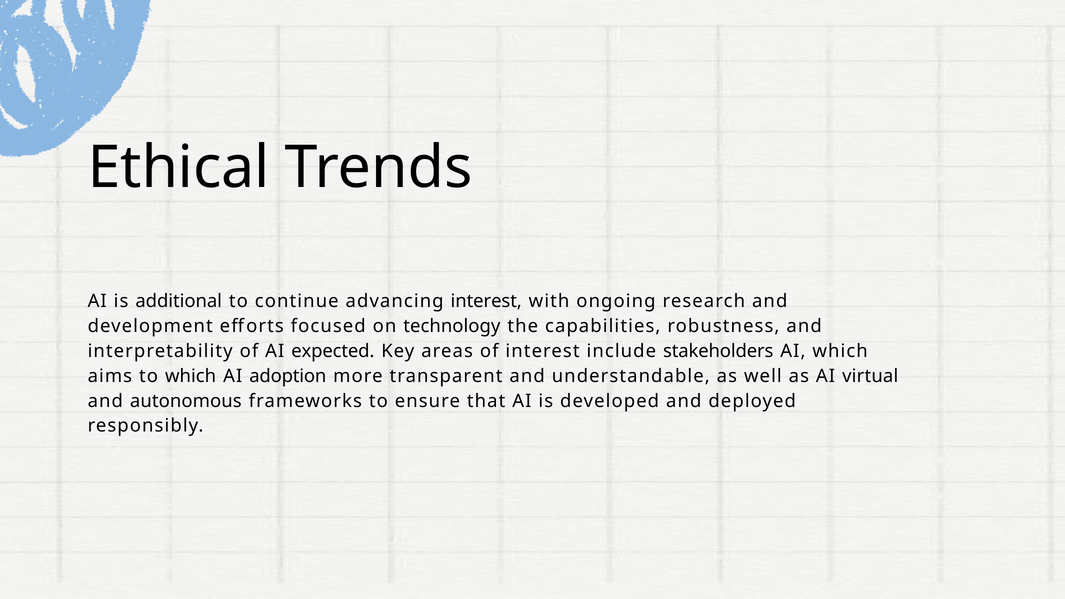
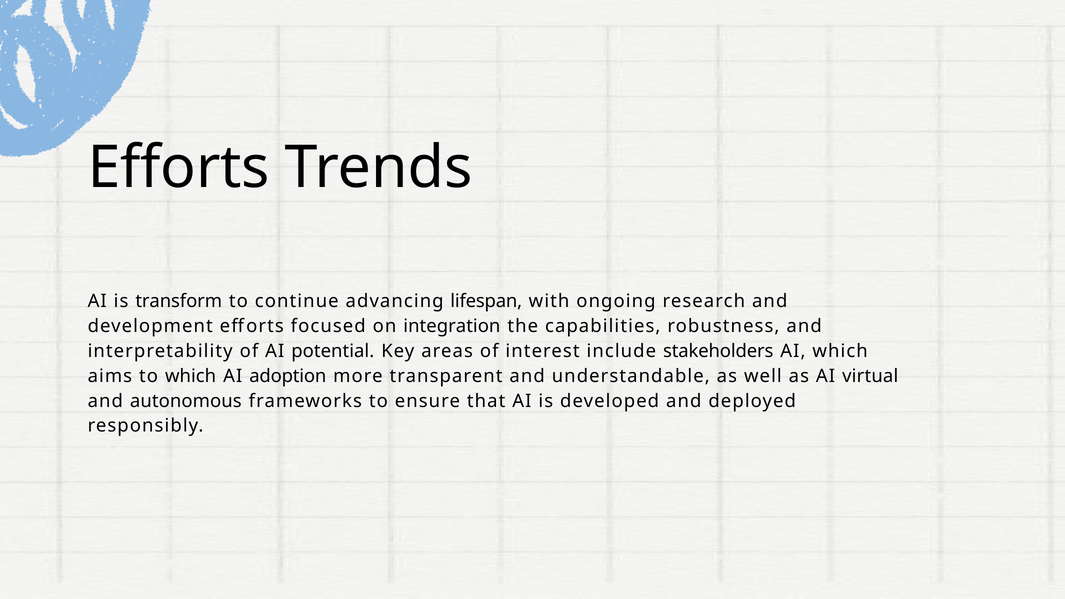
Ethical at (179, 168): Ethical -> Efforts
additional: additional -> transform
advancing interest: interest -> lifespan
technology: technology -> integration
expected: expected -> potential
